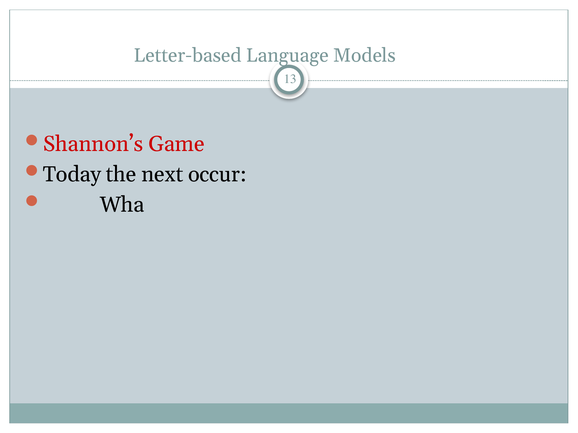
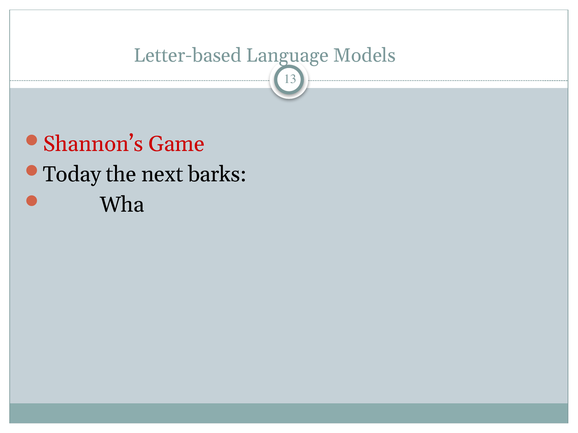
occur: occur -> barks
